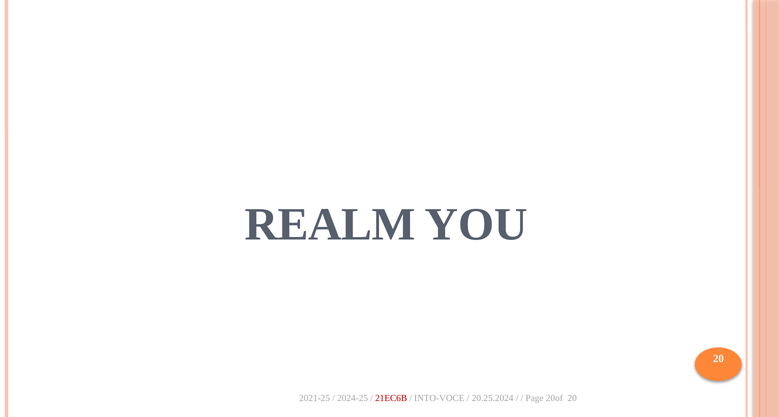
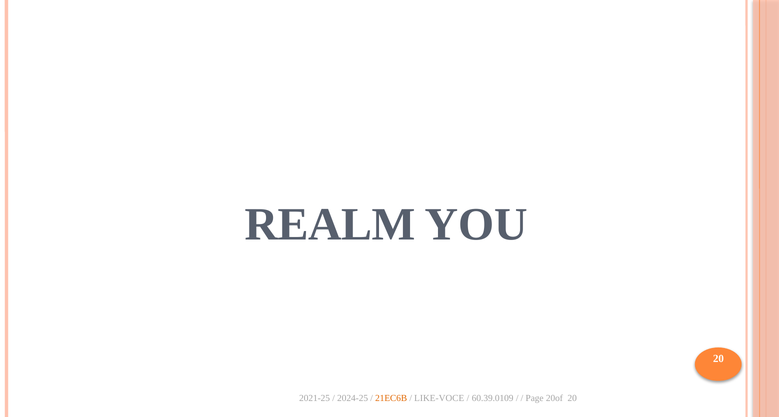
21EC6B colour: red -> orange
INTO-VOCE: INTO-VOCE -> LIKE-VOCE
20.25.2024: 20.25.2024 -> 60.39.0109
